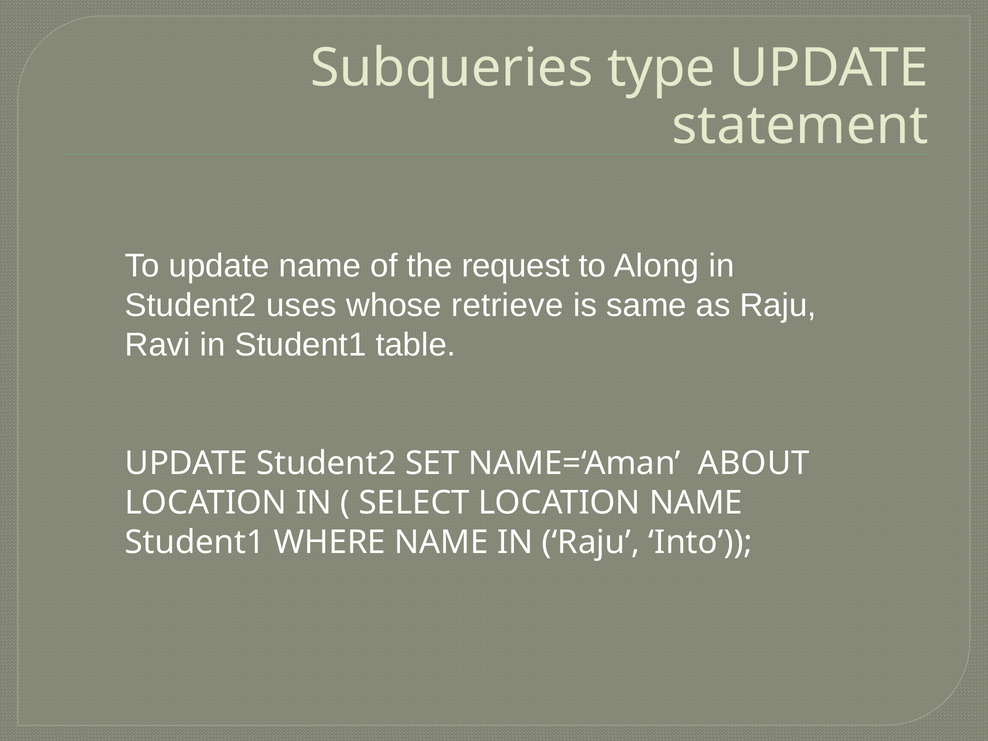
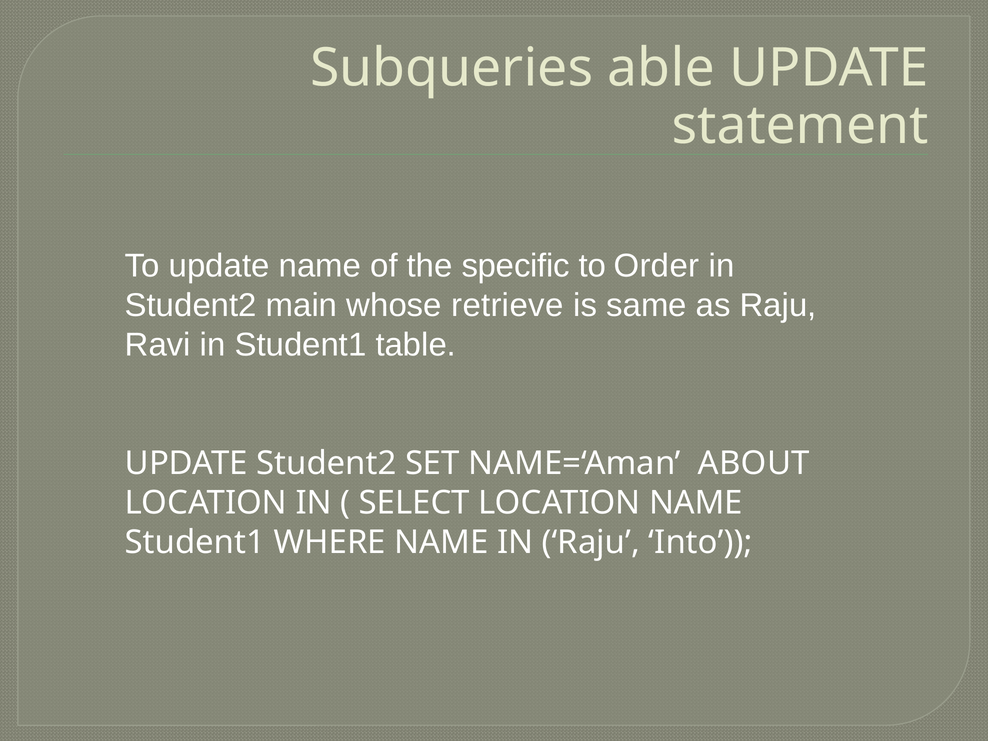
type: type -> able
request: request -> specific
Along: Along -> Order
uses: uses -> main
